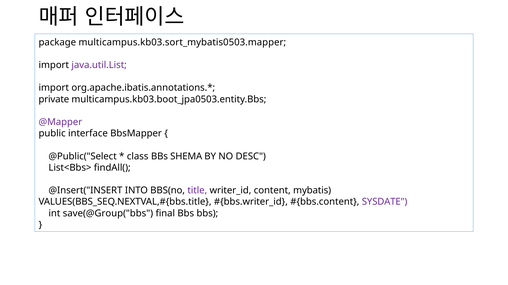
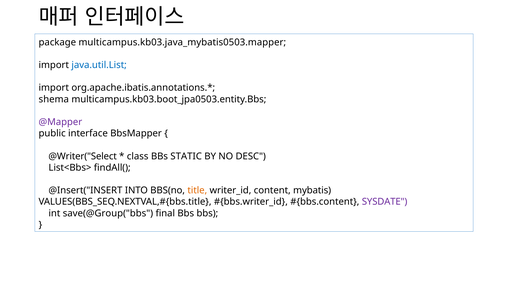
multicampus.kb03.sort_mybatis0503.mapper: multicampus.kb03.sort_mybatis0503.mapper -> multicampus.kb03.java_mybatis0503.mapper
java.util.List colour: purple -> blue
private: private -> shema
@Public("Select: @Public("Select -> @Writer("Select
SHEMA: SHEMA -> STATIC
title colour: purple -> orange
